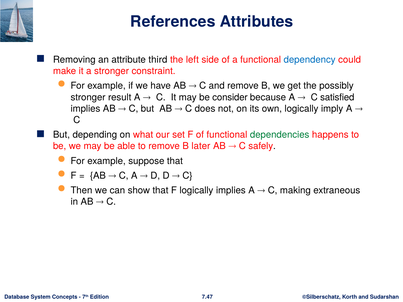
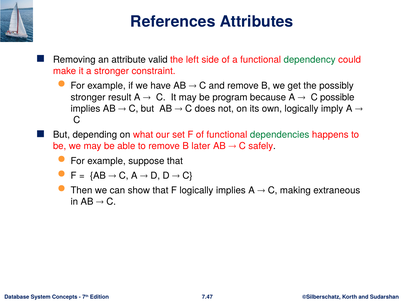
third: third -> valid
dependency colour: blue -> green
consider: consider -> program
satisfied: satisfied -> possible
